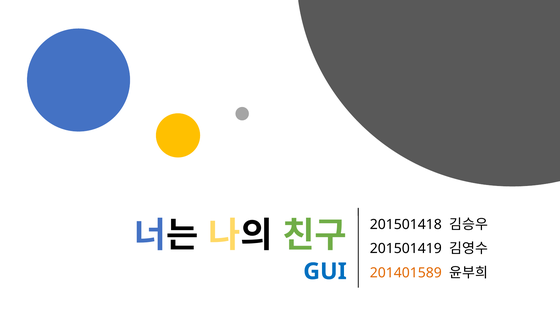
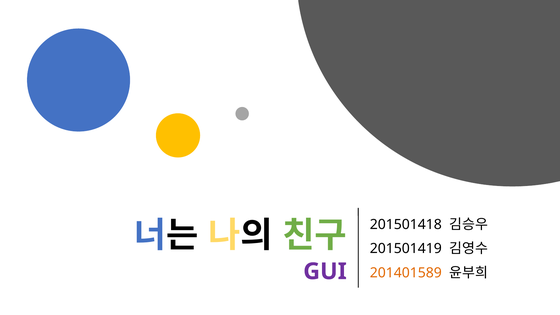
GUI colour: blue -> purple
